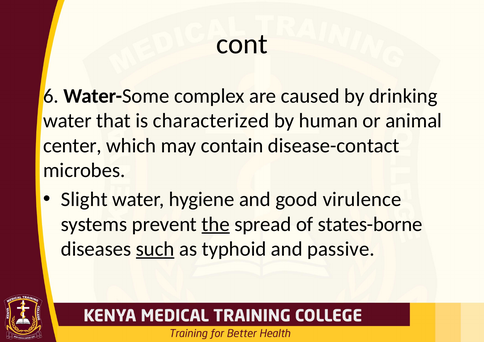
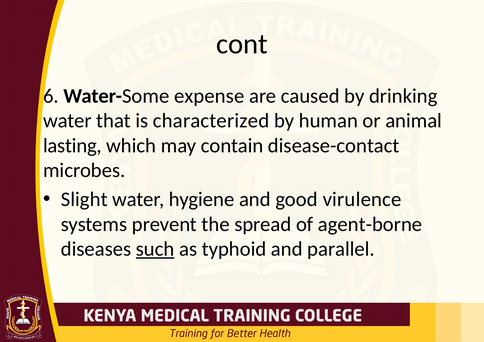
complex: complex -> expense
center: center -> lasting
the underline: present -> none
states-borne: states-borne -> agent-borne
passive: passive -> parallel
